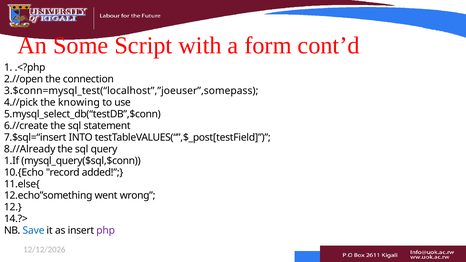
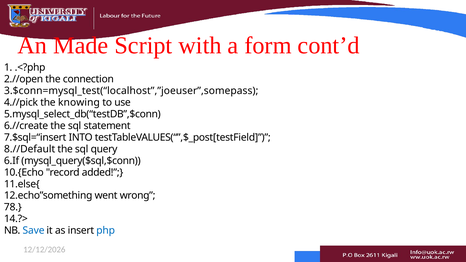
Some: Some -> Made
8.//Already: 8.//Already -> 8.//Default
1.If: 1.If -> 6.If
12: 12 -> 78
php colour: purple -> blue
